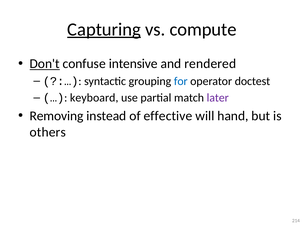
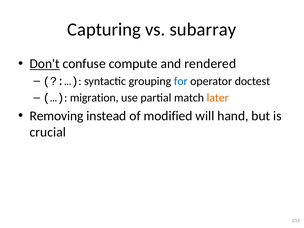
Capturing underline: present -> none
compute: compute -> subarray
intensive: intensive -> compute
keyboard: keyboard -> migration
later colour: purple -> orange
effective: effective -> modified
others: others -> crucial
